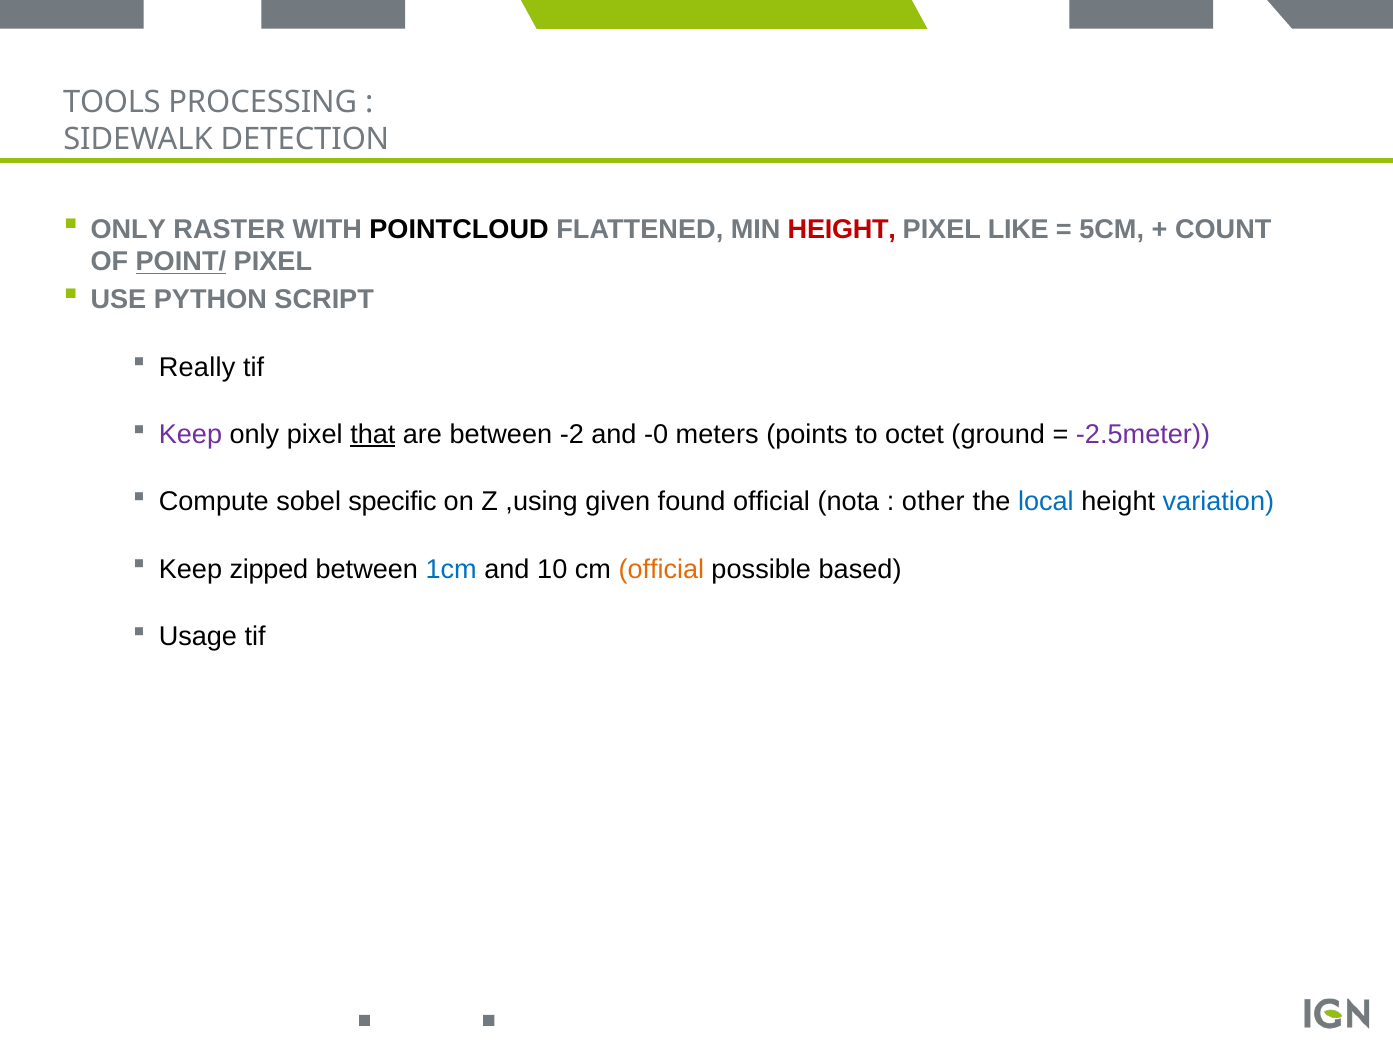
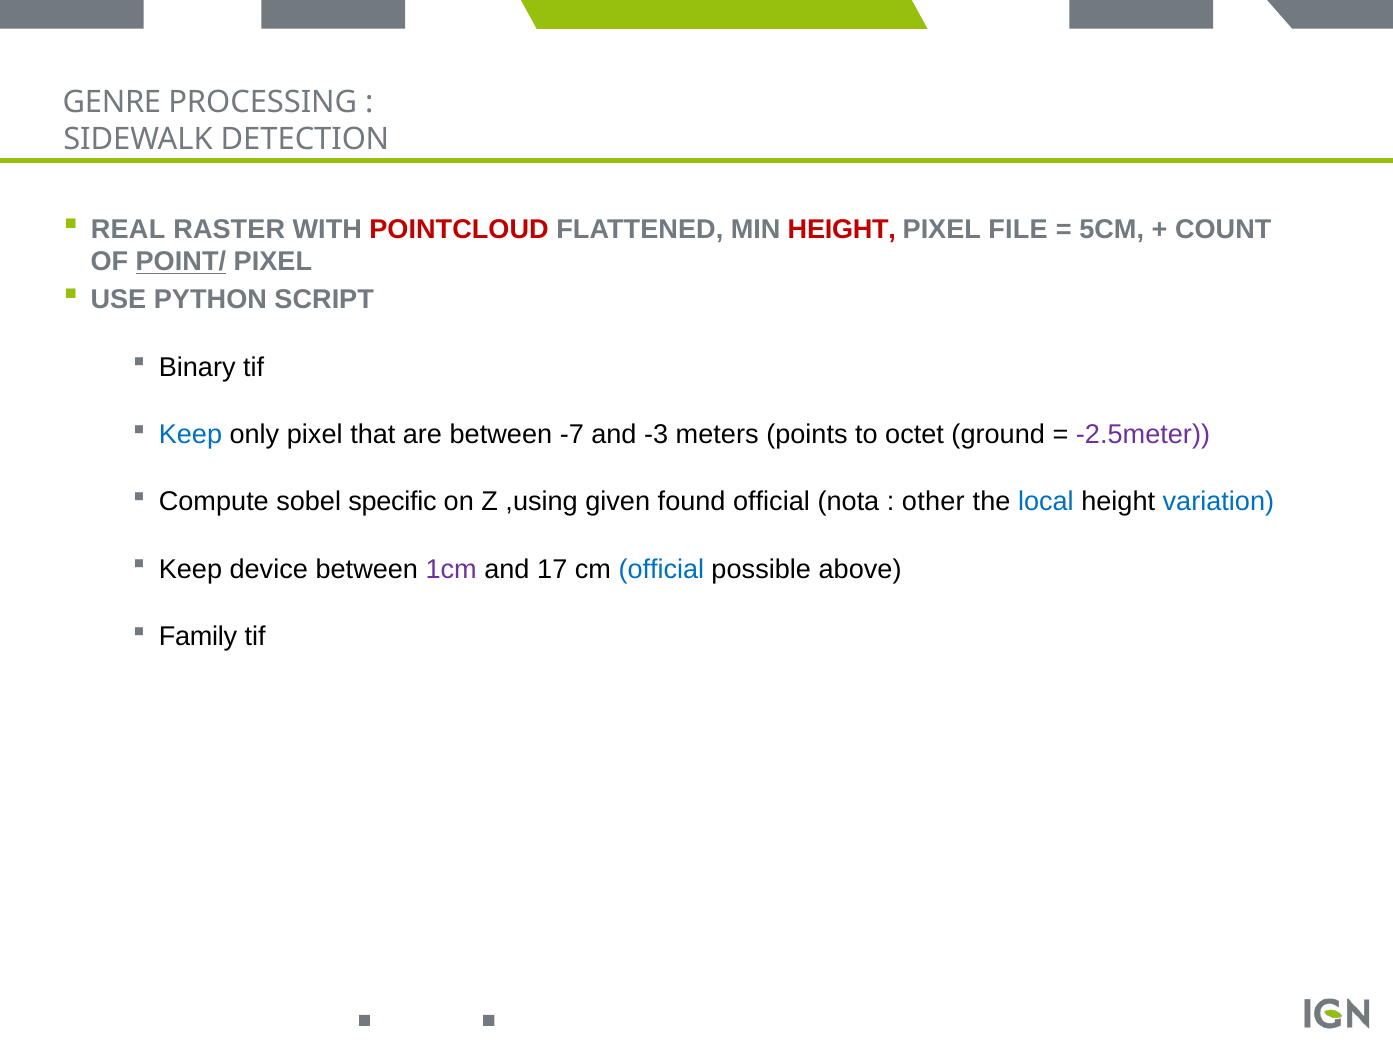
TOOLS: TOOLS -> GENRE
ONLY at (128, 229): ONLY -> REAL
POINTCLOUD colour: black -> red
LIKE: LIKE -> FILE
Really: Really -> Binary
Keep at (190, 435) colour: purple -> blue
that underline: present -> none
-2: -2 -> -7
-0: -0 -> -3
zipped: zipped -> device
1cm colour: blue -> purple
10: 10 -> 17
official at (661, 569) colour: orange -> blue
based: based -> above
Usage: Usage -> Family
